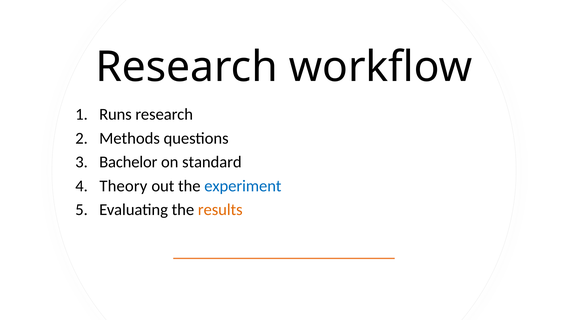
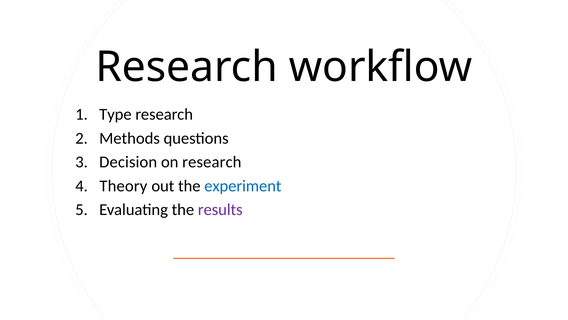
Runs: Runs -> Type
Bachelor: Bachelor -> Decision
on standard: standard -> research
results colour: orange -> purple
